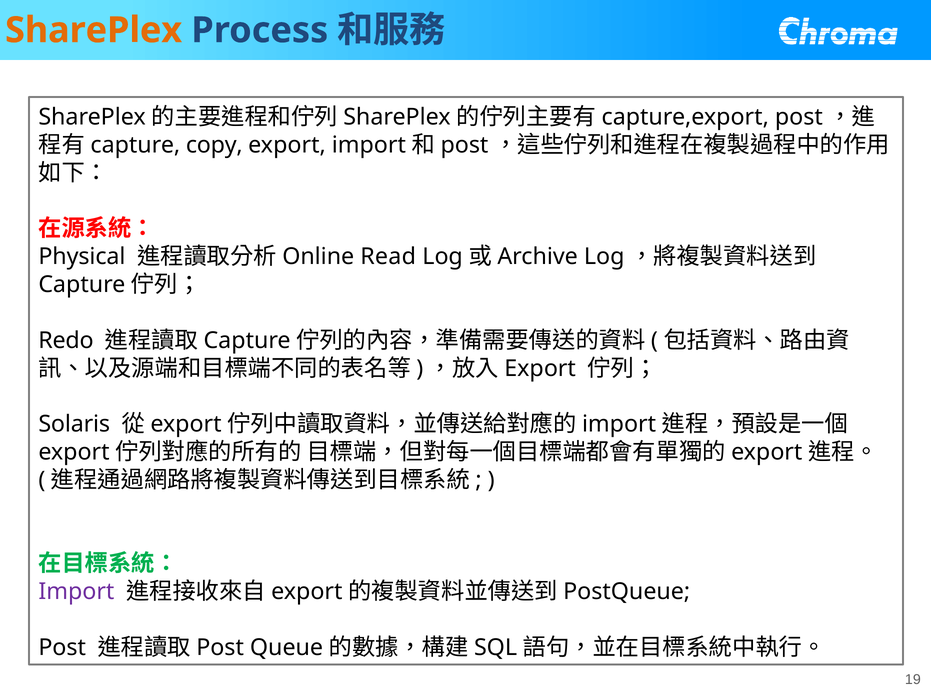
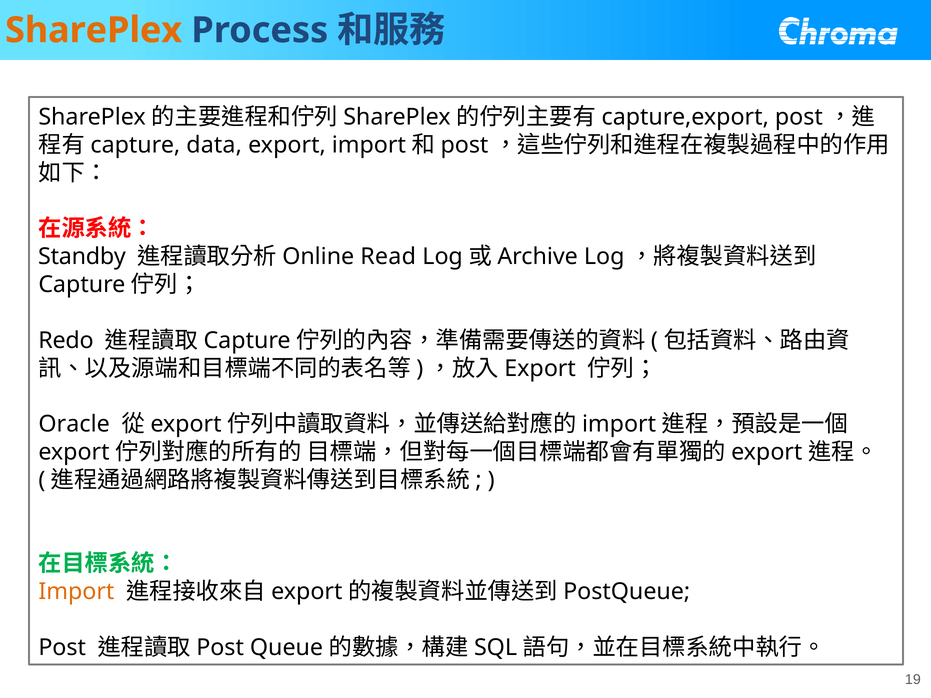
copy: copy -> data
Physical: Physical -> Standby
Solaris: Solaris -> Oracle
Import colour: purple -> orange
